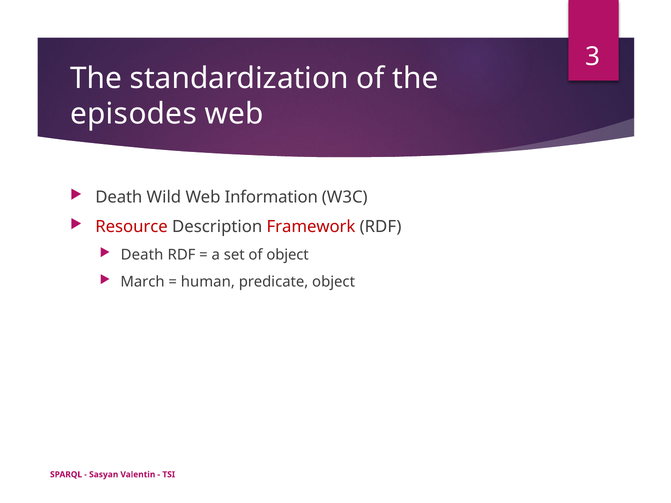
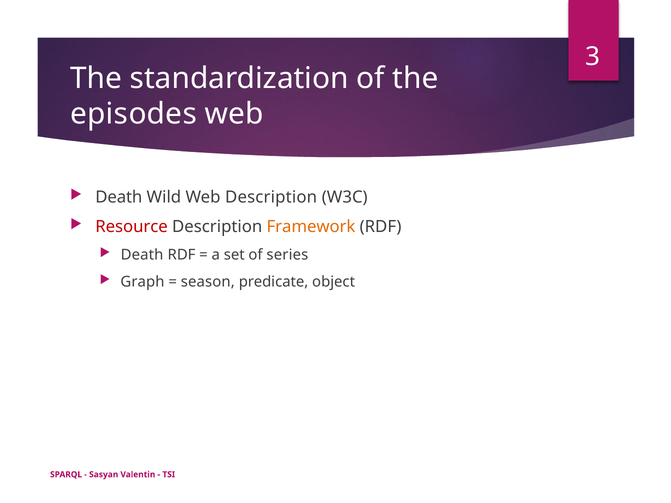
Web Information: Information -> Description
Framework colour: red -> orange
of object: object -> series
March: March -> Graph
human: human -> season
